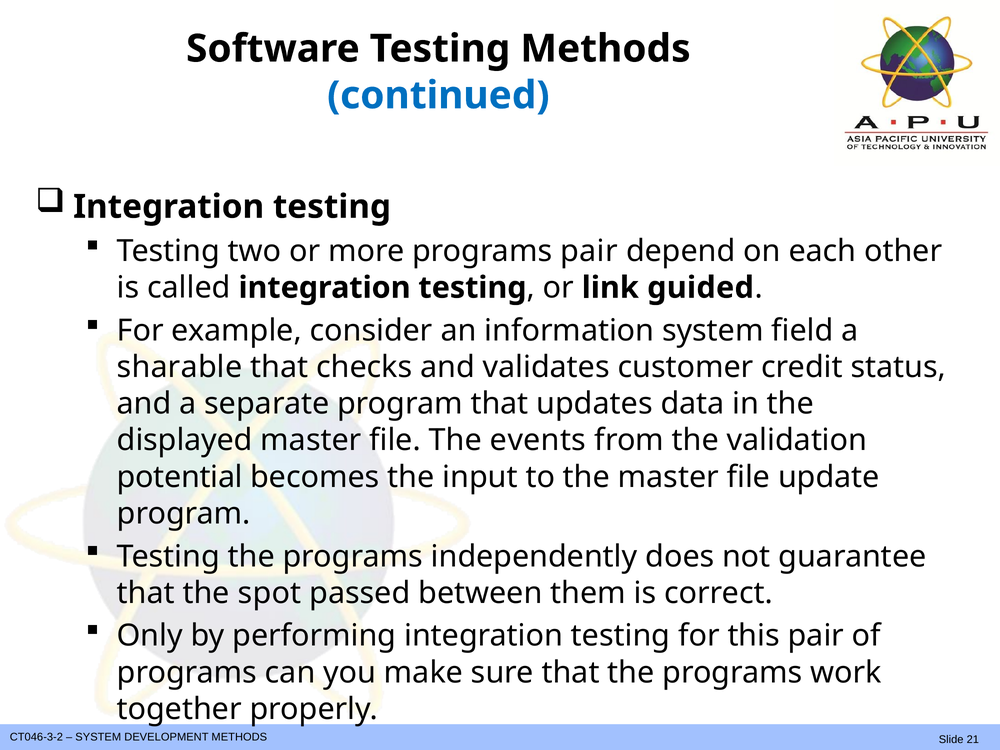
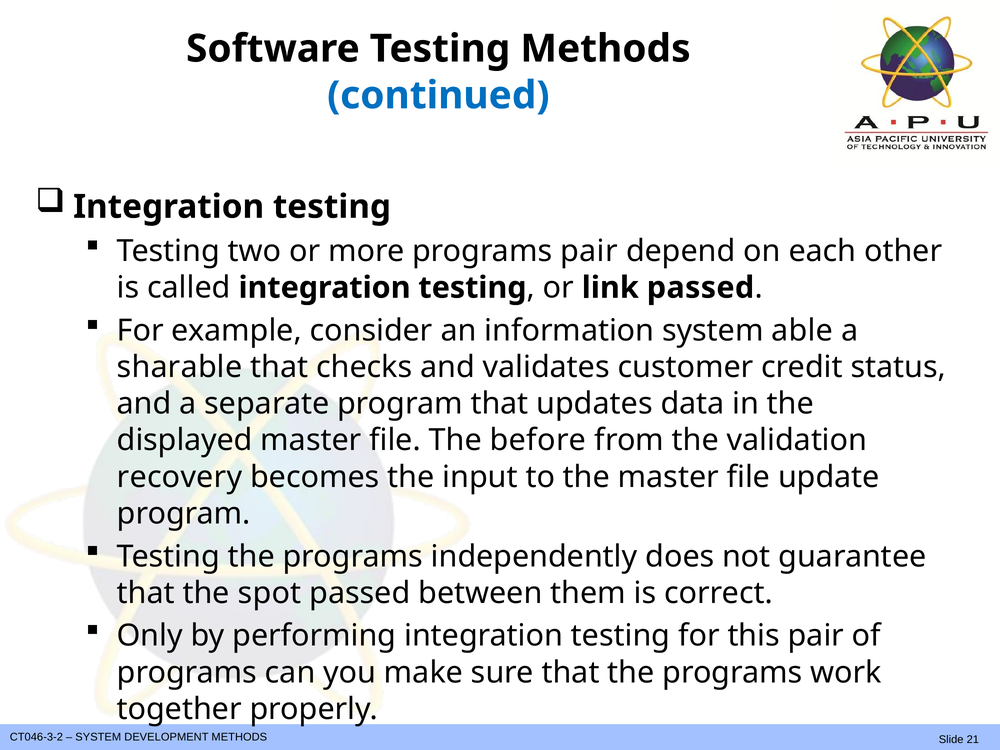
link guided: guided -> passed
field: field -> able
events: events -> before
potential: potential -> recovery
